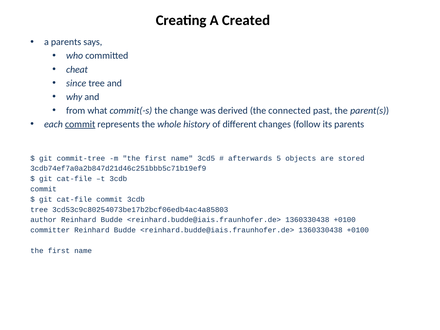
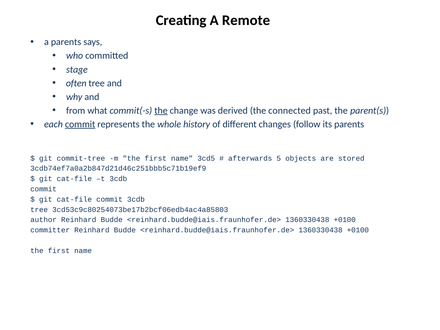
Created: Created -> Remote
cheat: cheat -> stage
since: since -> often
the at (161, 111) underline: none -> present
